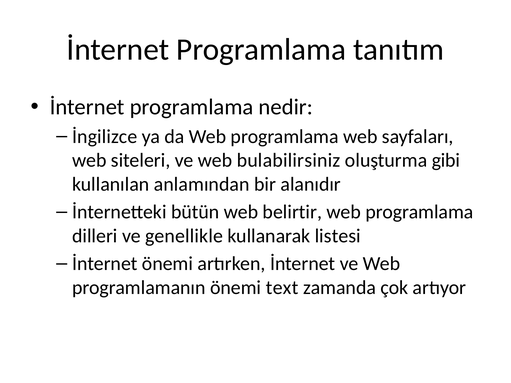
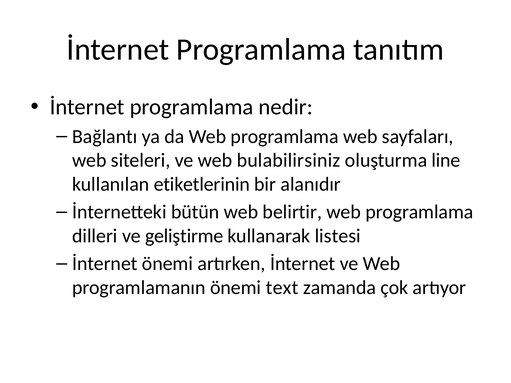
İngilizce: İngilizce -> Bağlantı
gibi: gibi -> line
anlamından: anlamından -> etiketlerinin
genellikle: genellikle -> geliştirme
